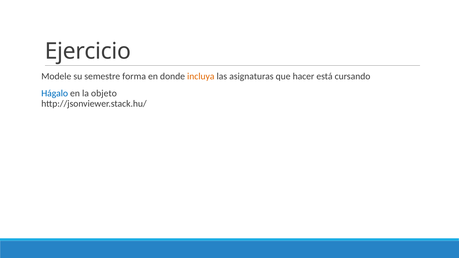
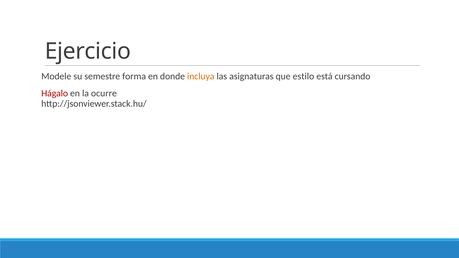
hacer: hacer -> estilo
Hágalo colour: blue -> red
objeto: objeto -> ocurre
